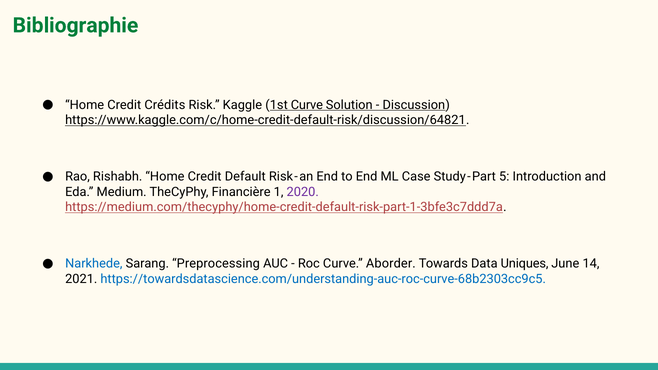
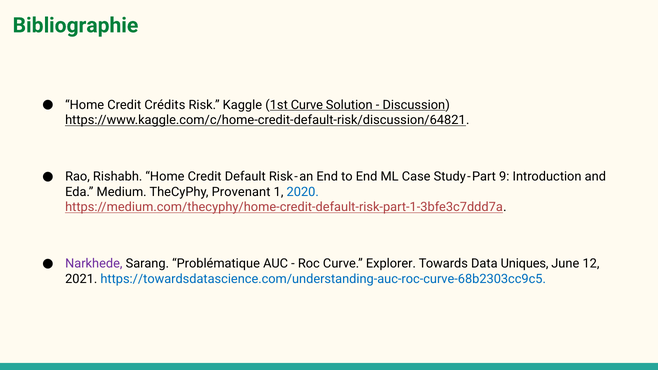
5: 5 -> 9
Financière: Financière -> Provenant
2020 colour: purple -> blue
Narkhede colour: blue -> purple
Preprocessing: Preprocessing -> Problématique
Aborder: Aborder -> Explorer
14: 14 -> 12
